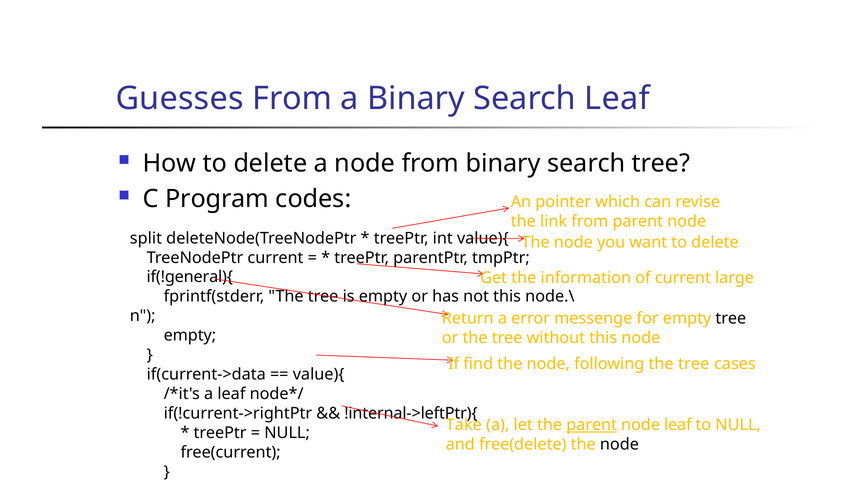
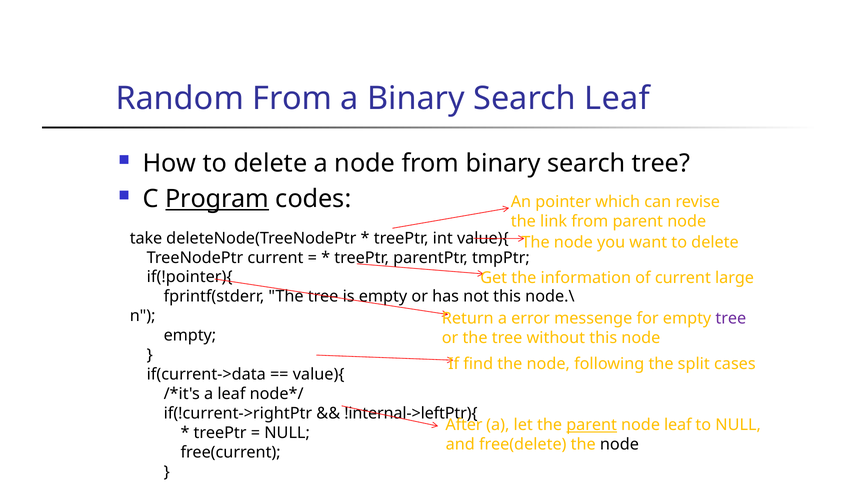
Guesses: Guesses -> Random
Program underline: none -> present
split: split -> take
if(!general){: if(!general){ -> if(!pointer){
tree at (731, 318) colour: black -> purple
following the tree: tree -> split
Take: Take -> After
